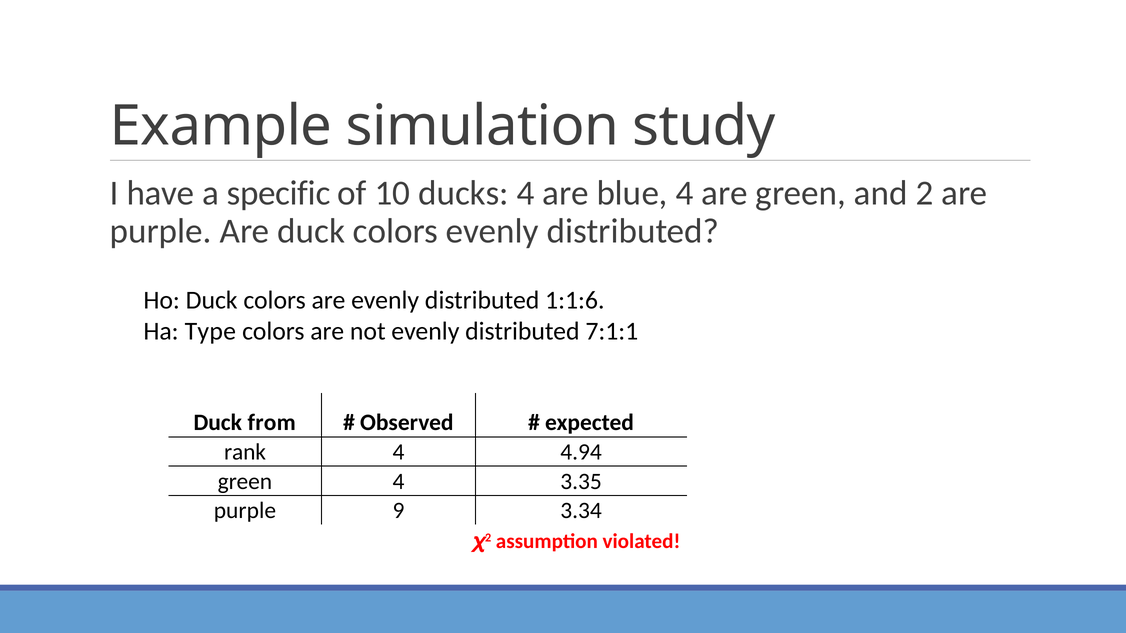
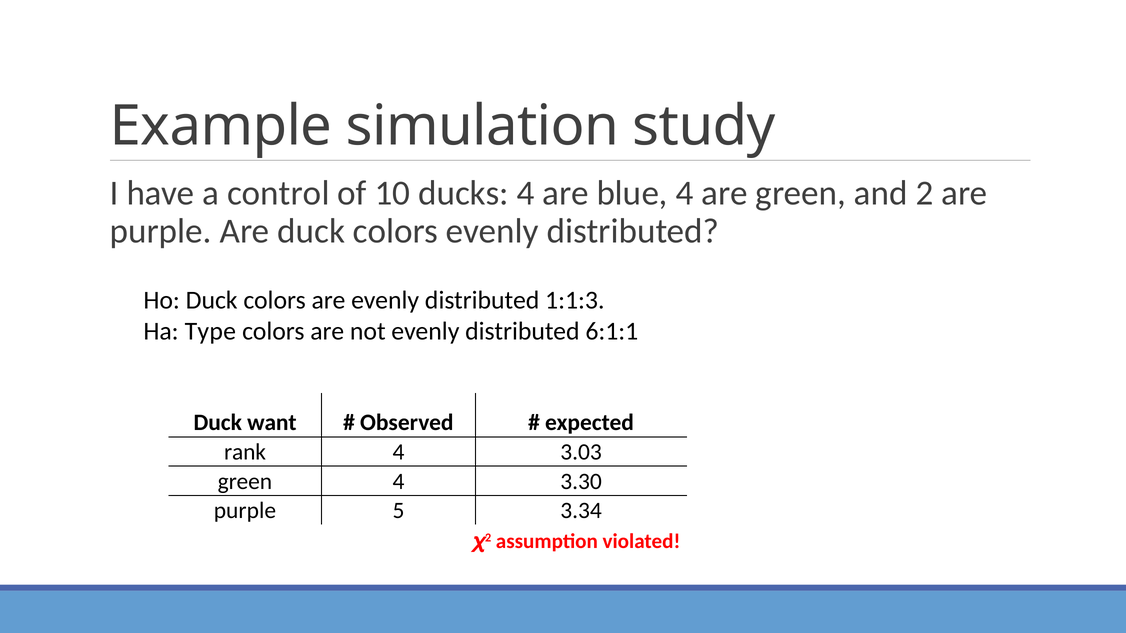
specific: specific -> control
1:1:6: 1:1:6 -> 1:1:3
7:1:1: 7:1:1 -> 6:1:1
from: from -> want
4.94: 4.94 -> 3.03
3.35: 3.35 -> 3.30
9: 9 -> 5
